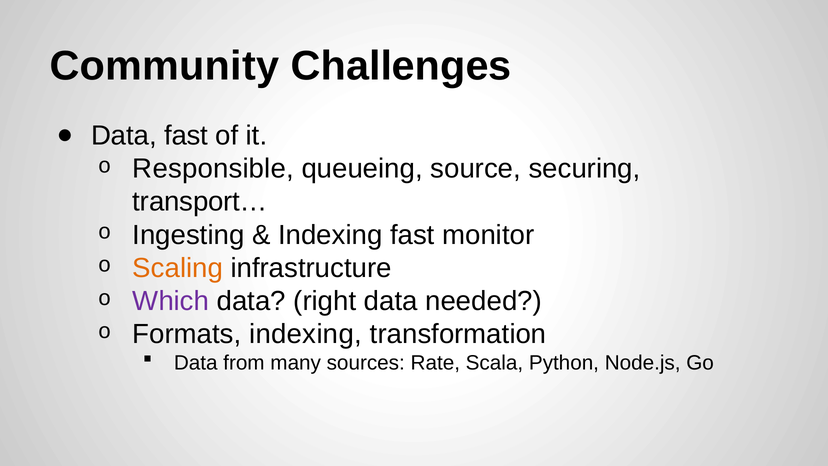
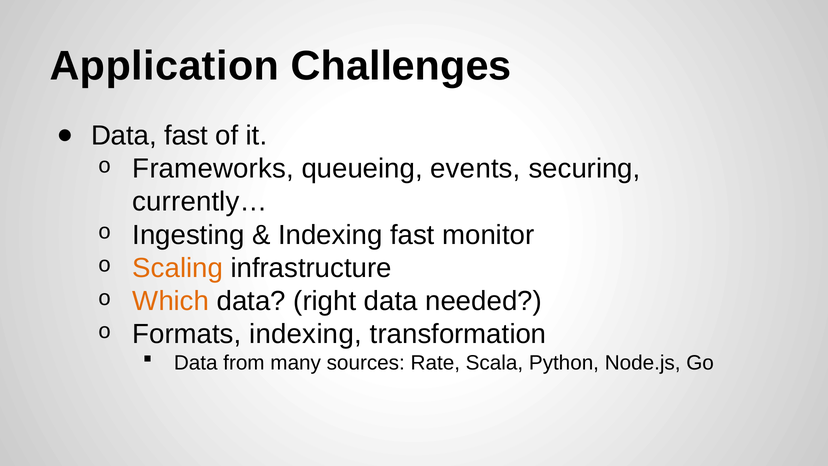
Community: Community -> Application
Responsible: Responsible -> Frameworks
source: source -> events
transport…: transport… -> currently…
Which colour: purple -> orange
